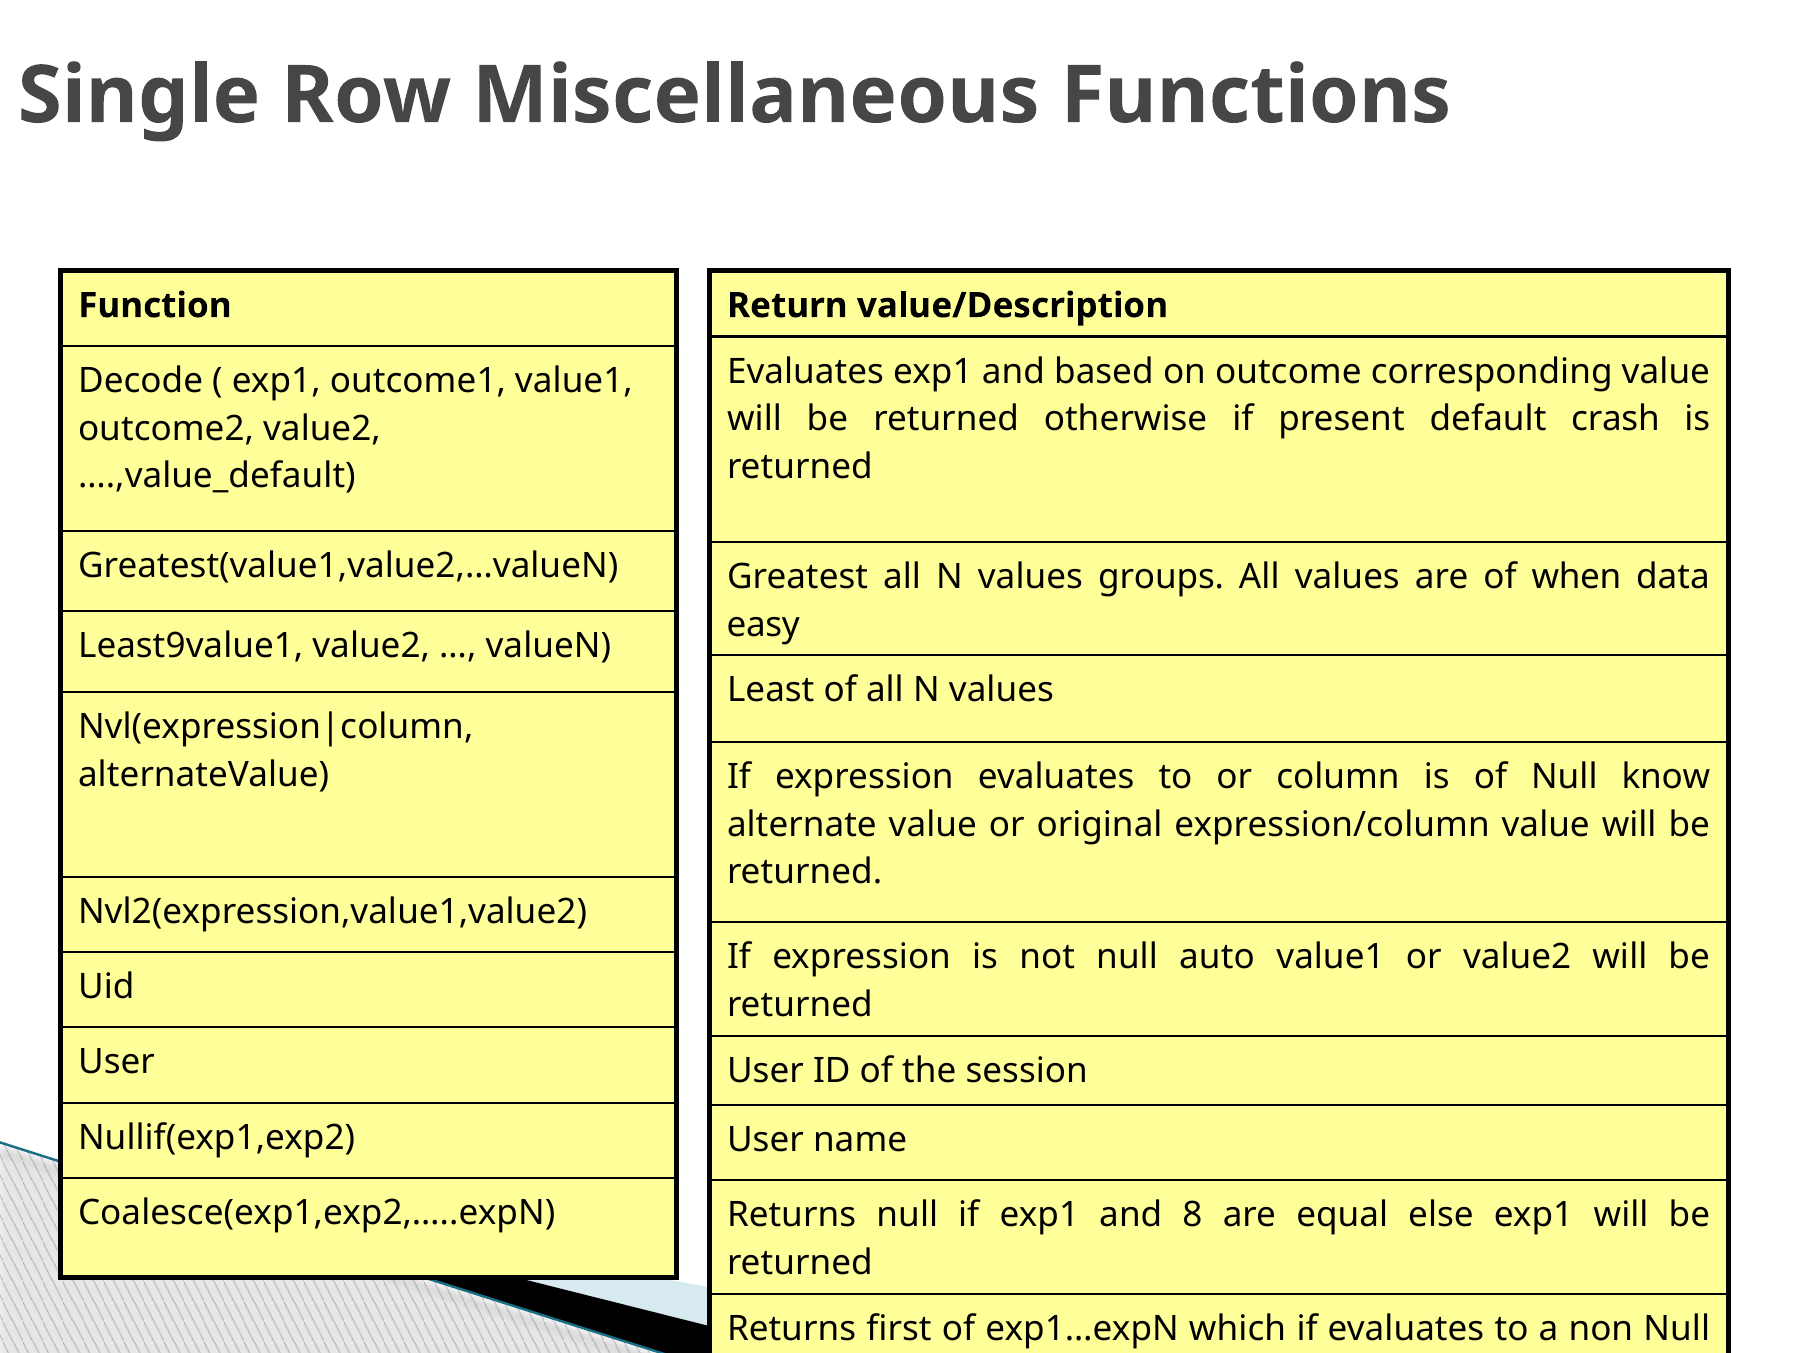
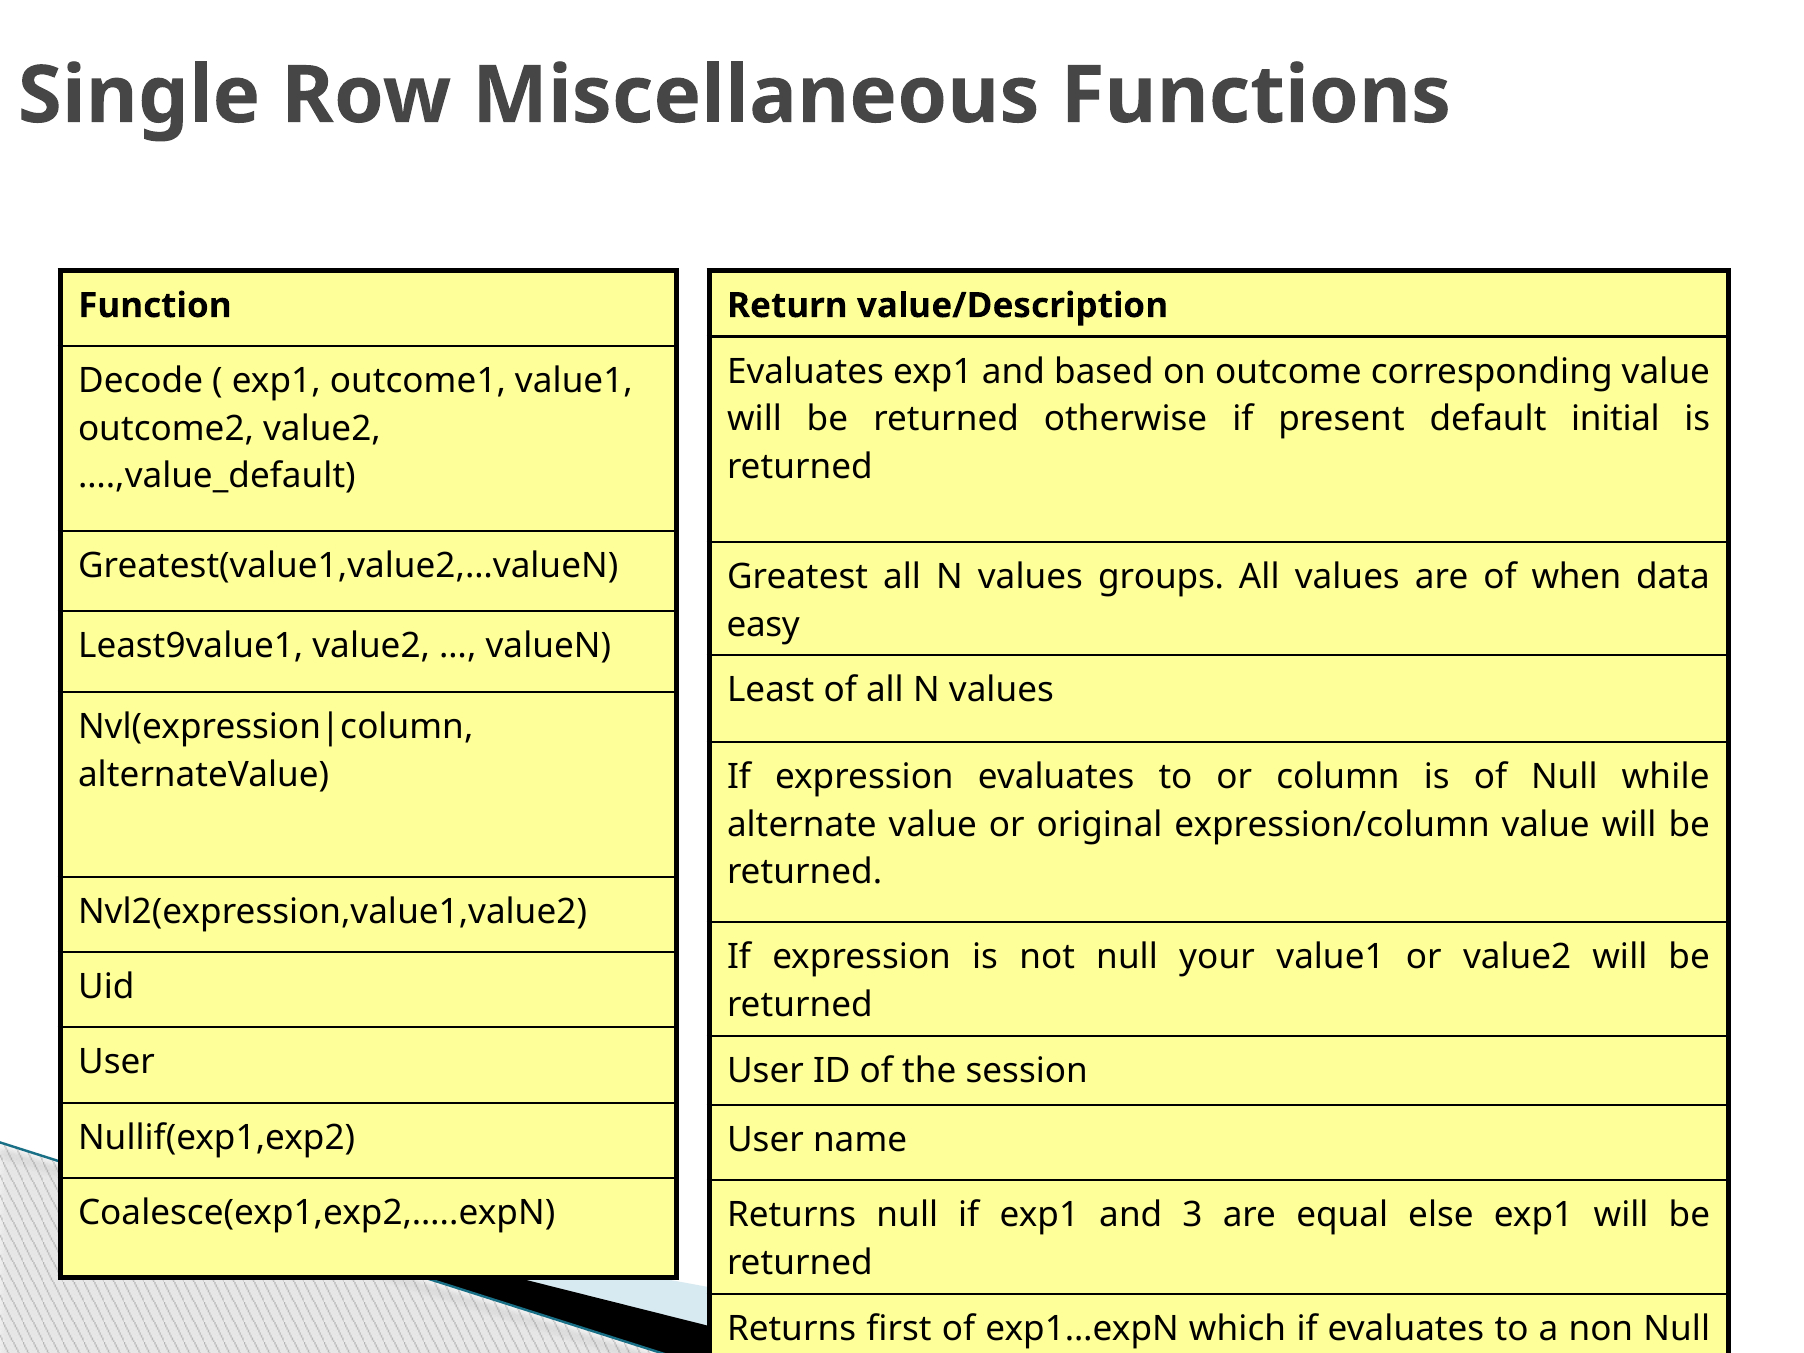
crash: crash -> initial
know: know -> while
auto: auto -> your
8: 8 -> 3
